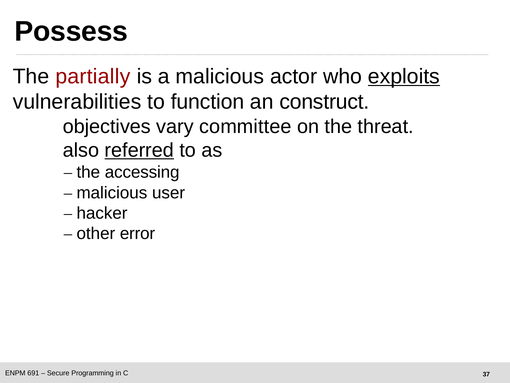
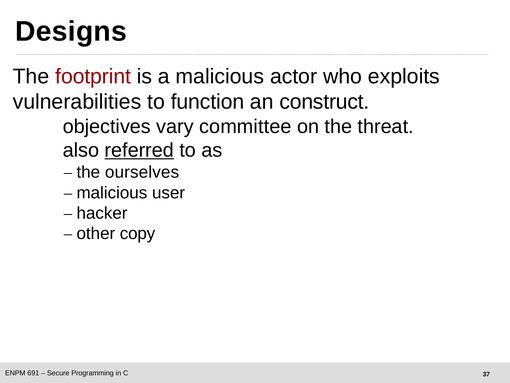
Possess: Possess -> Designs
partially: partially -> footprint
exploits underline: present -> none
accessing: accessing -> ourselves
error: error -> copy
